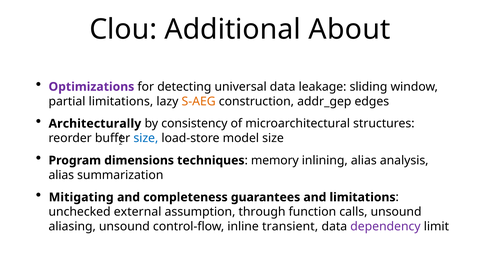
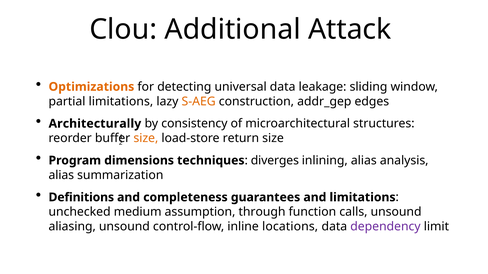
About: About -> Attack
Optimizations colour: purple -> orange
size at (146, 138) colour: blue -> orange
model: model -> return
memory: memory -> diverges
Mitigating: Mitigating -> Definitions
external: external -> medium
transient: transient -> locations
